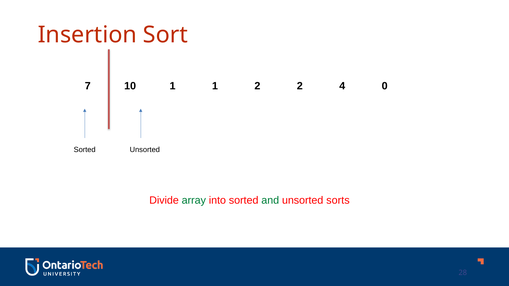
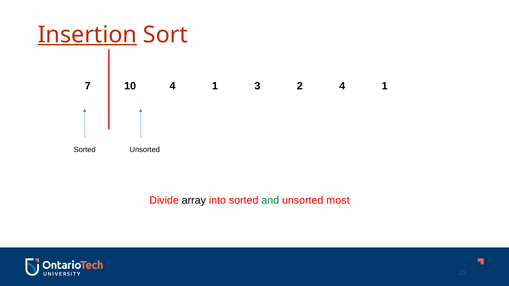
Insertion underline: none -> present
10 1: 1 -> 4
1 2: 2 -> 3
2 4 0: 0 -> 1
array colour: green -> black
sorts: sorts -> most
